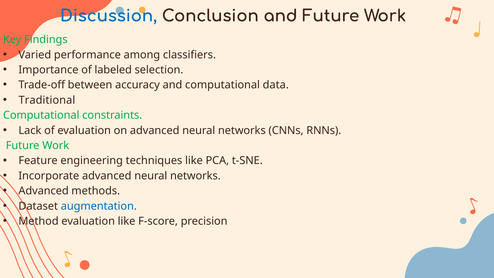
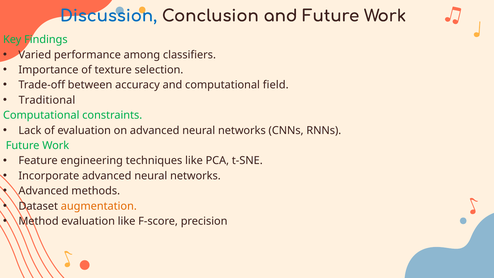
labeled: labeled -> texture
data: data -> field
augmentation colour: blue -> orange
